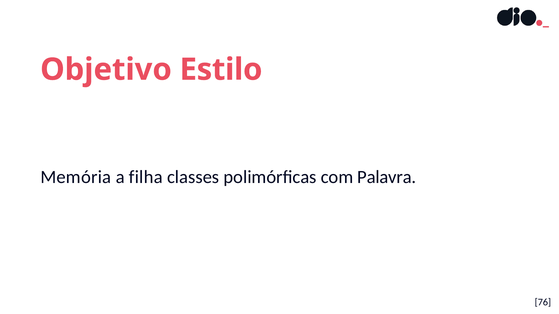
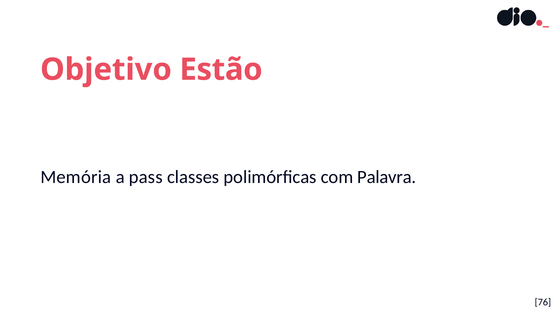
Estilo: Estilo -> Estão
filha: filha -> pass
